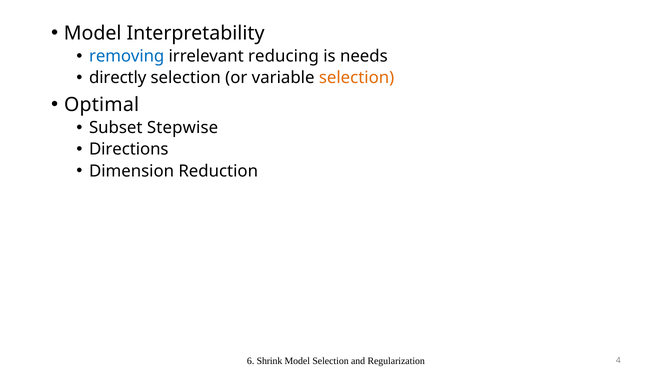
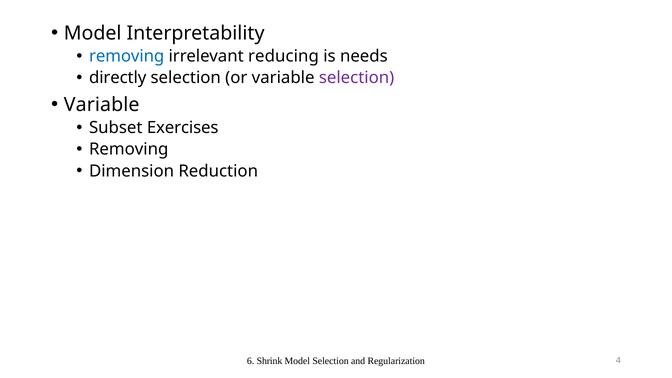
selection at (357, 78) colour: orange -> purple
Optimal at (102, 105): Optimal -> Variable
Stepwise: Stepwise -> Exercises
Directions at (129, 149): Directions -> Removing
